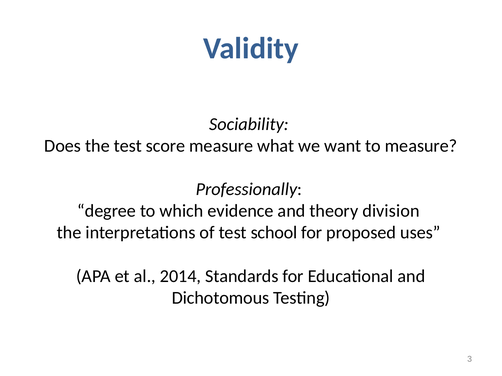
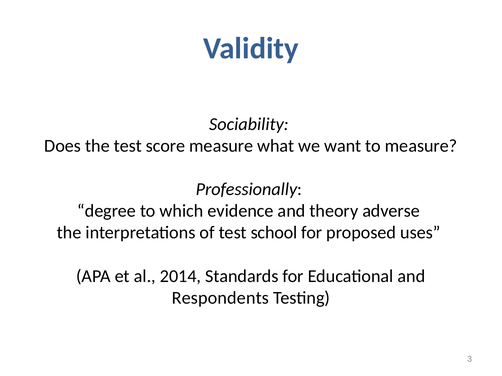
division: division -> adverse
Dichotomous: Dichotomous -> Respondents
